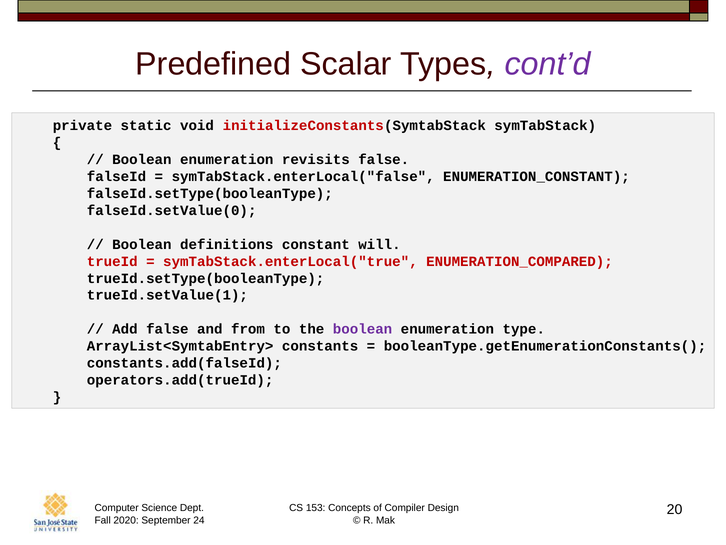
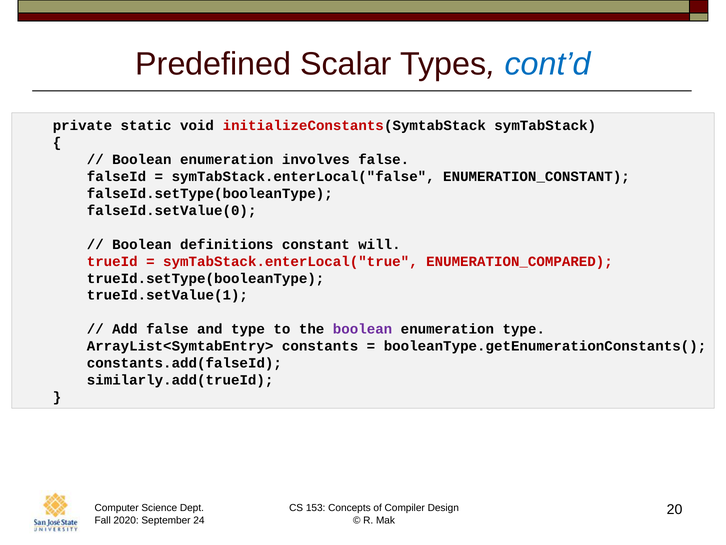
cont’d colour: purple -> blue
revisits: revisits -> involves
and from: from -> type
operators.add(trueId: operators.add(trueId -> similarly.add(trueId
